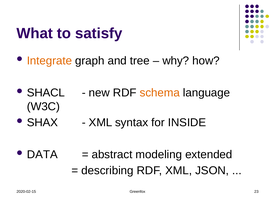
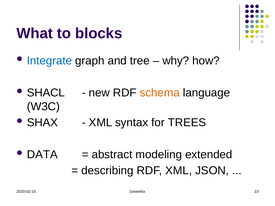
satisfy: satisfy -> blocks
Integrate colour: orange -> blue
INSIDE: INSIDE -> TREES
